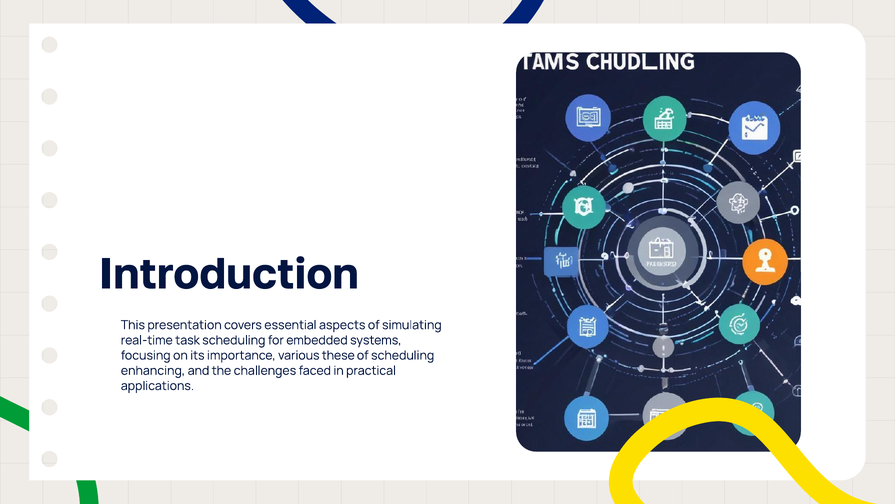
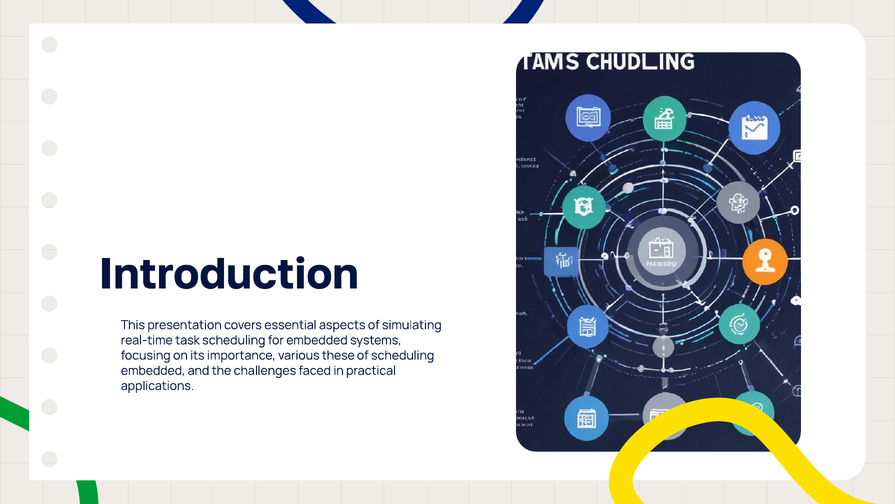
enhancing at (153, 370): enhancing -> embedded
